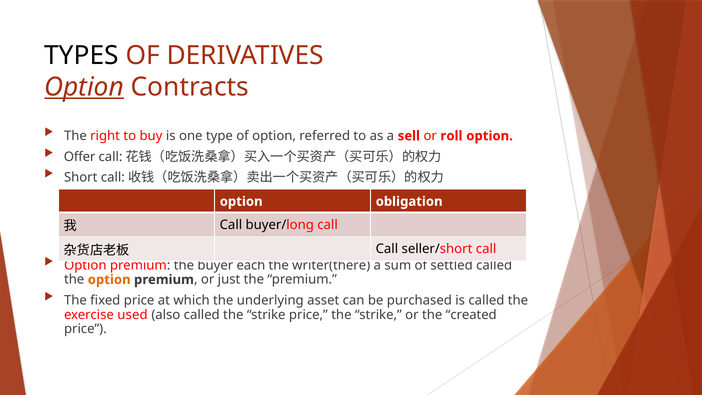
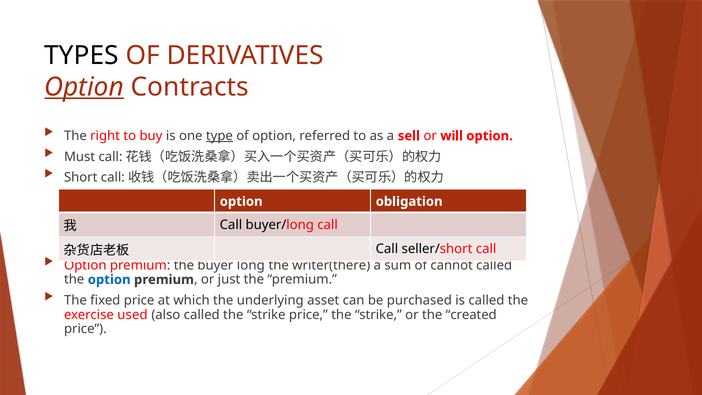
type underline: none -> present
roll: roll -> will
Offer: Offer -> Must
each: each -> long
settled: settled -> cannot
option at (109, 280) colour: orange -> blue
